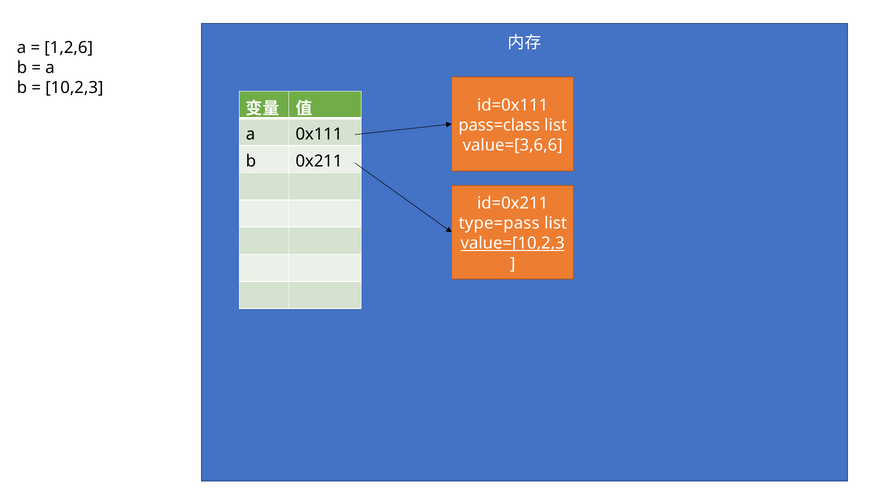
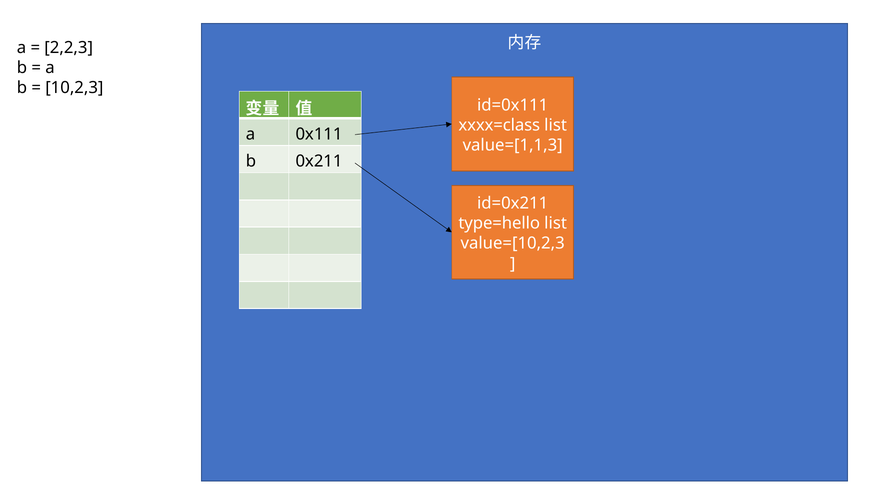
1,2,6: 1,2,6 -> 2,2,3
pass=class: pass=class -> xxxx=class
value=[3,6,6: value=[3,6,6 -> value=[1,1,3
type=pass: type=pass -> type=hello
value=[10,2,3 underline: present -> none
